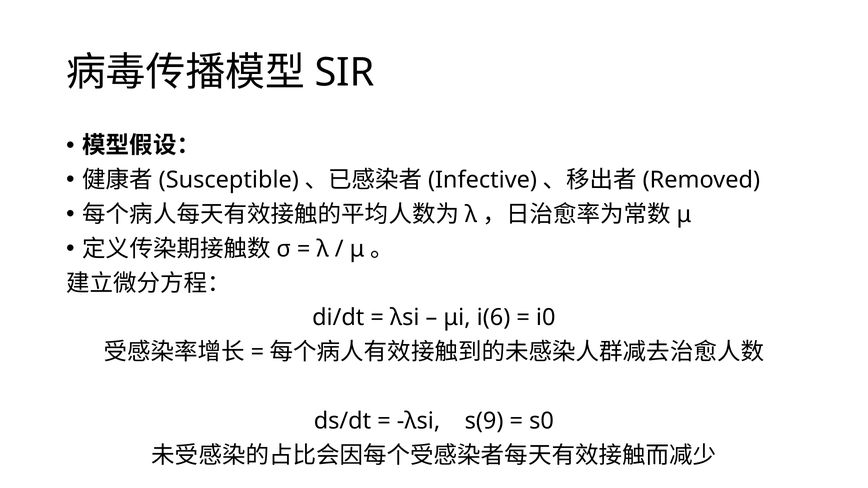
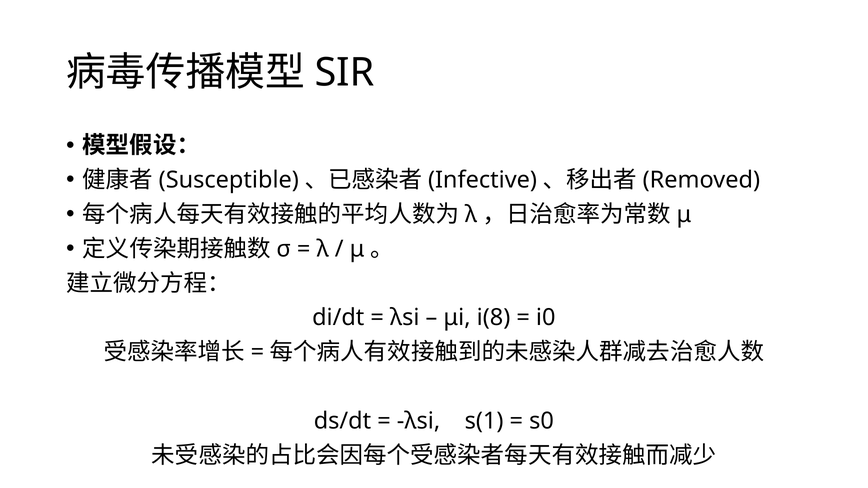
i(6: i(6 -> i(8
s(9: s(9 -> s(1
